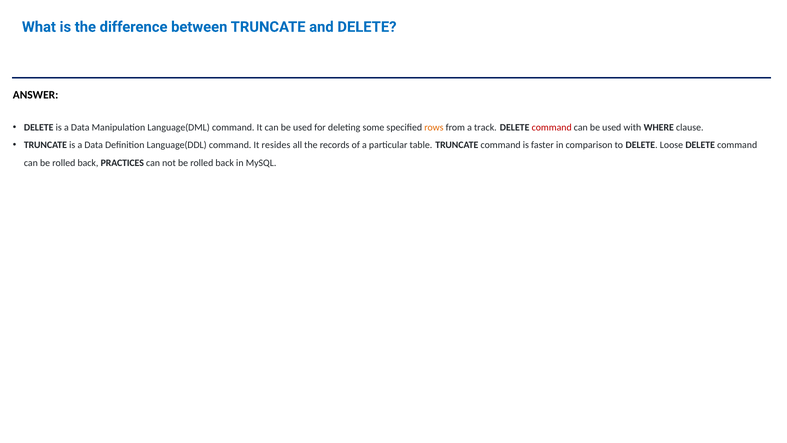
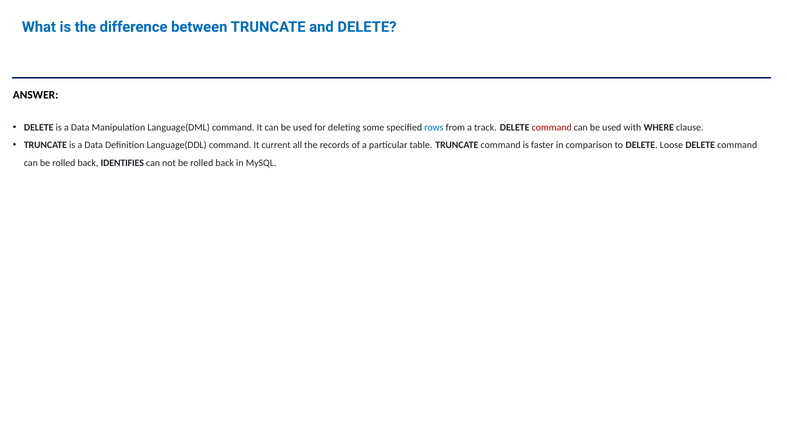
rows colour: orange -> blue
resides: resides -> current
PRACTICES: PRACTICES -> IDENTIFIES
